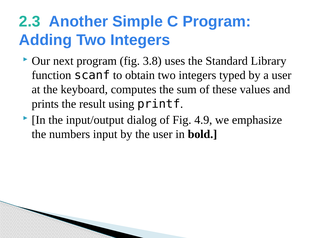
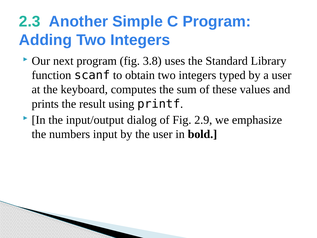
4.9: 4.9 -> 2.9
